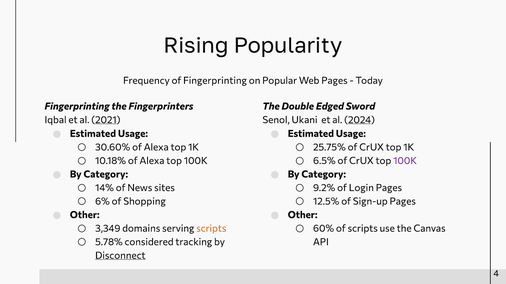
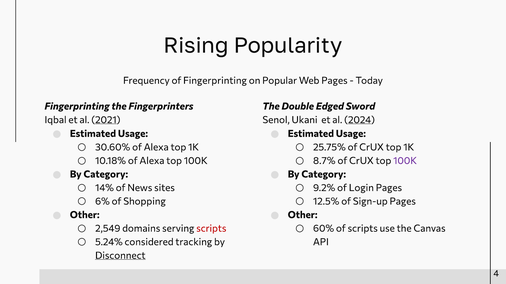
6.5%: 6.5% -> 8.7%
3,349: 3,349 -> 2,549
scripts at (211, 229) colour: orange -> red
5.78%: 5.78% -> 5.24%
